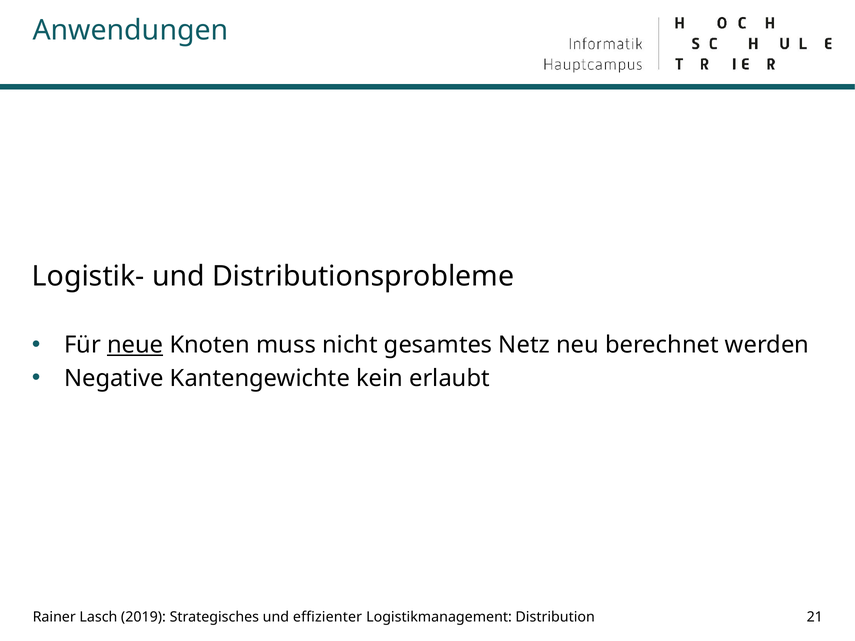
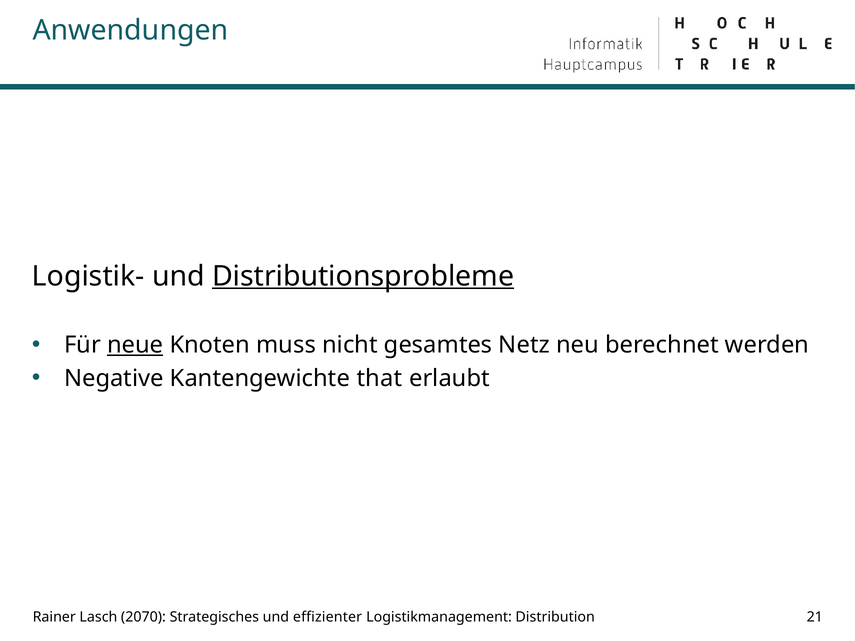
Distributionsprobleme underline: none -> present
kein: kein -> that
2019: 2019 -> 2070
